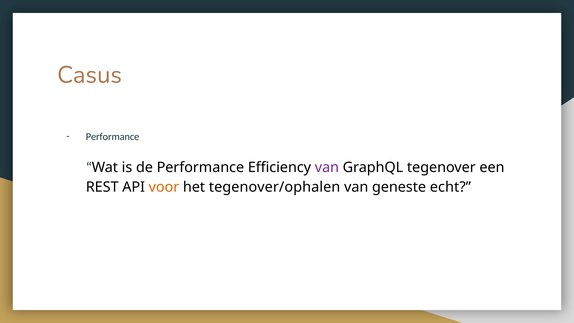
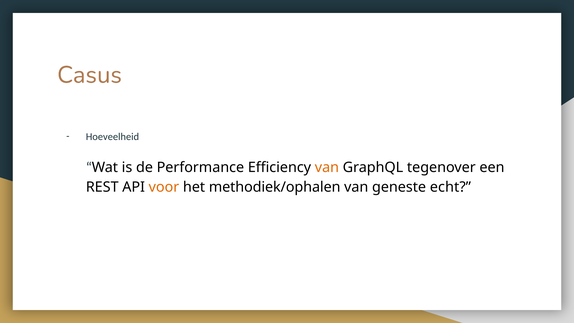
Performance at (113, 137): Performance -> Hoeveelheid
van at (327, 167) colour: purple -> orange
tegenover/ophalen: tegenover/ophalen -> methodiek/ophalen
